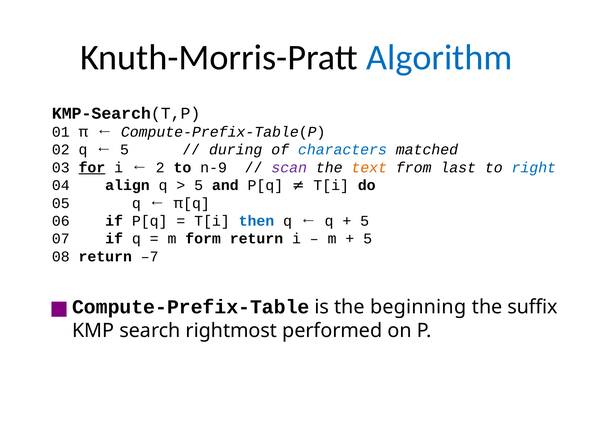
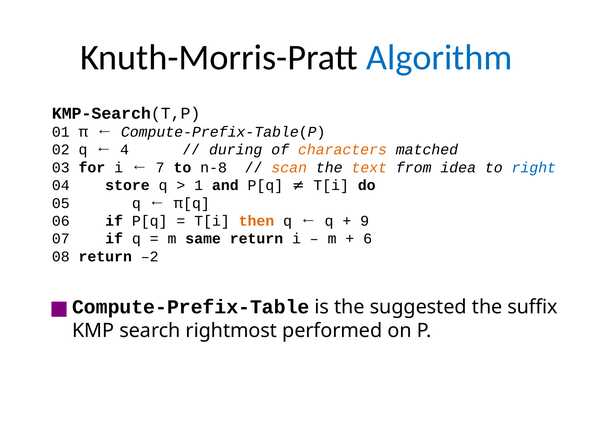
5 at (125, 150): 5 -> 4
characters colour: blue -> orange
for underline: present -> none
2: 2 -> 7
n-9: n-9 -> n-8
scan colour: purple -> orange
last: last -> idea
align: align -> store
5 at (199, 185): 5 -> 1
then colour: blue -> orange
5 at (365, 221): 5 -> 9
form: form -> same
5 at (368, 239): 5 -> 6
–7: –7 -> –2
beginning: beginning -> suggested
